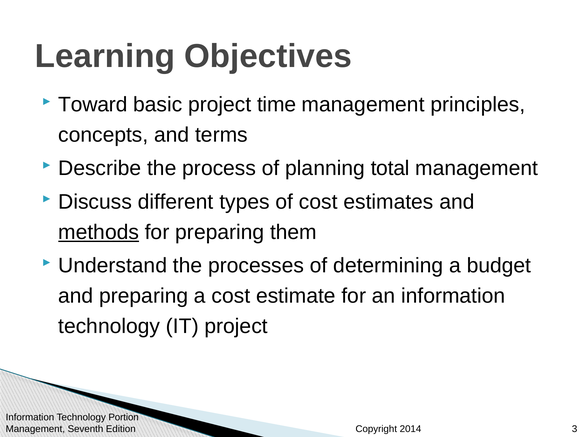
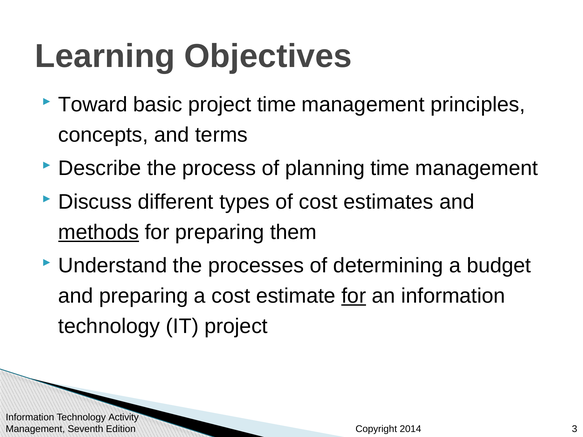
planning total: total -> time
for at (354, 296) underline: none -> present
Portion: Portion -> Activity
